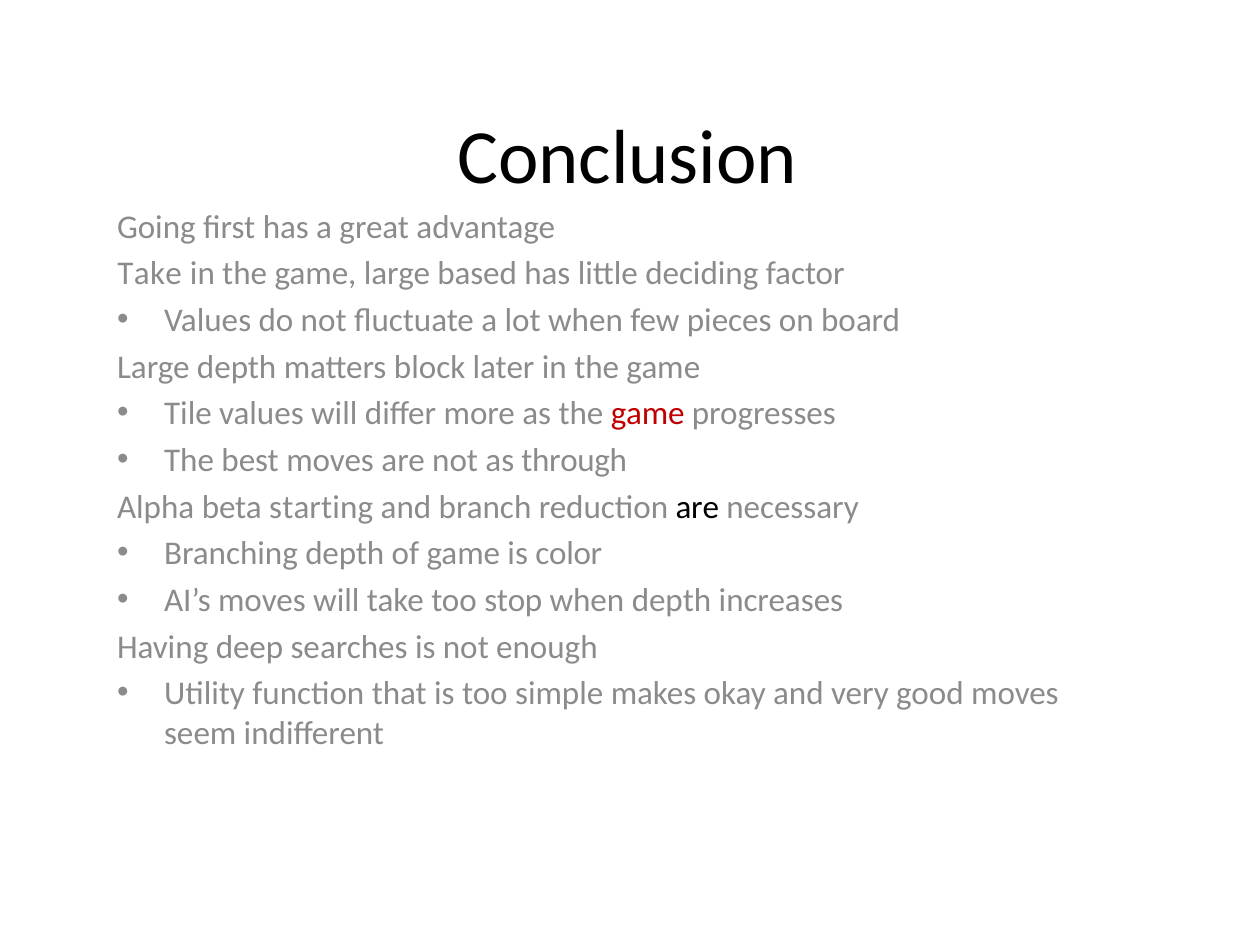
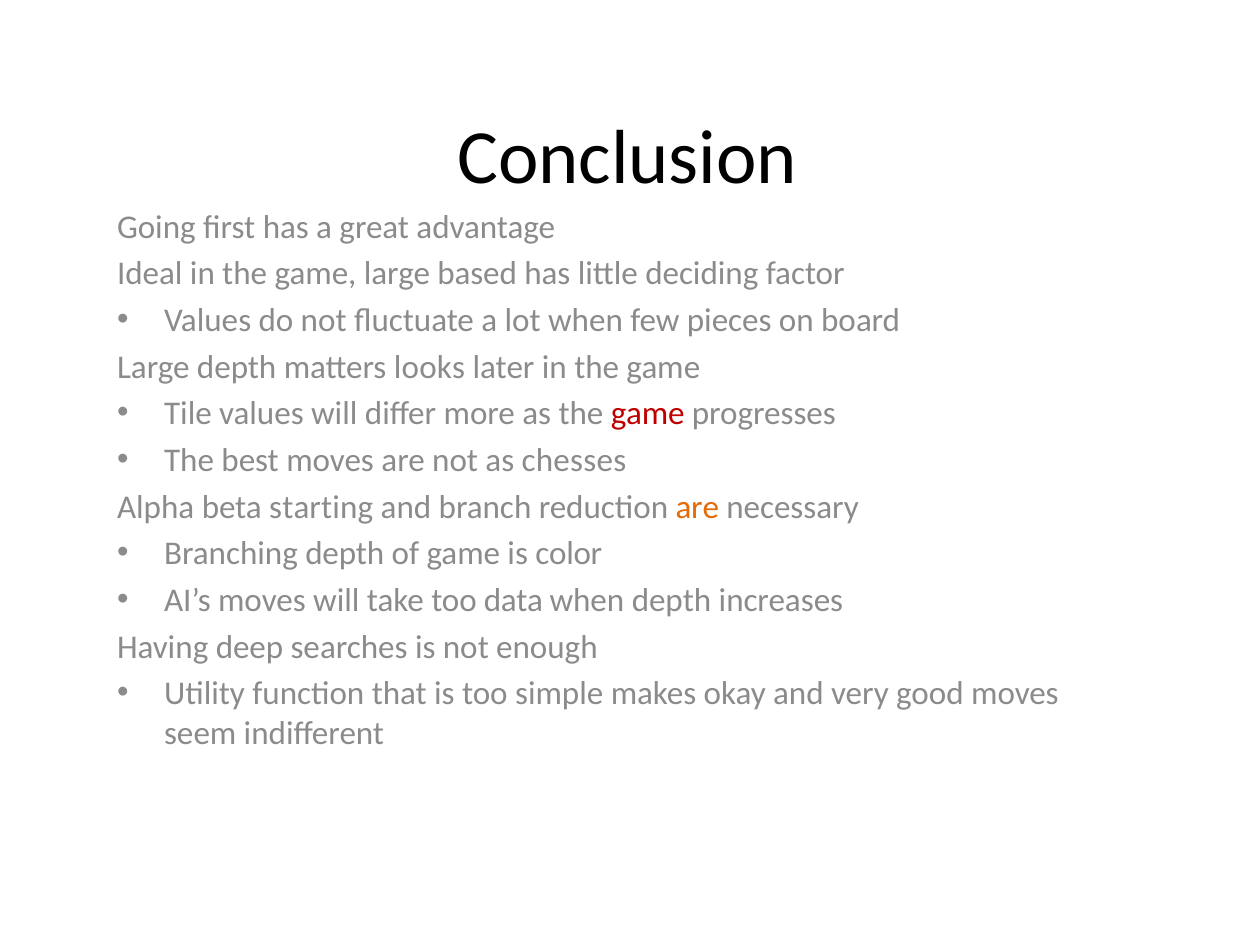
Take at (150, 274): Take -> Ideal
block: block -> looks
through: through -> chesses
are at (697, 507) colour: black -> orange
stop: stop -> data
